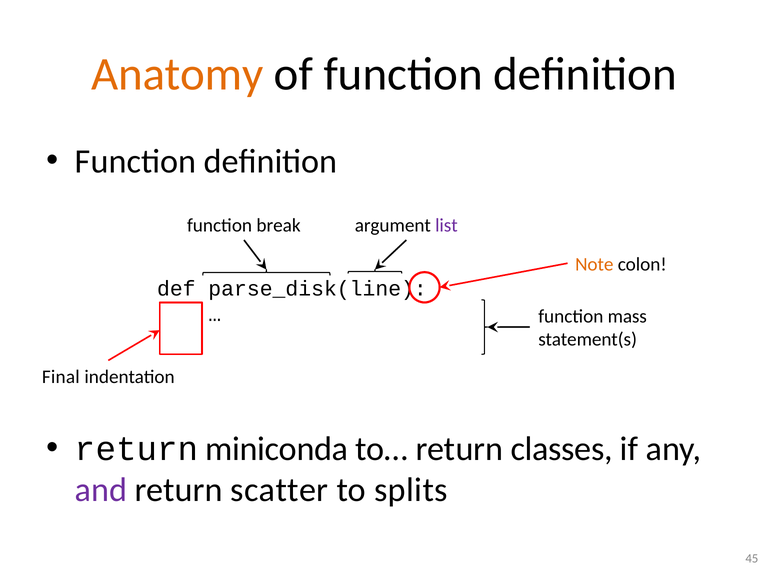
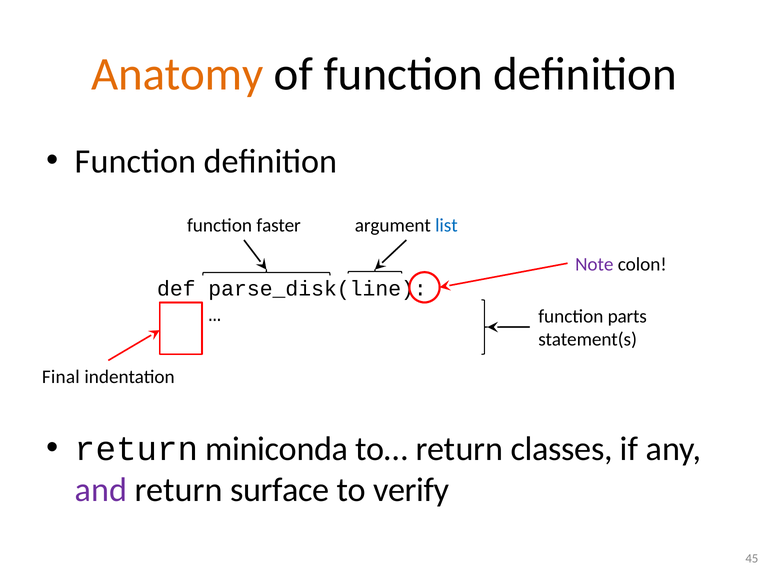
break: break -> faster
list colour: purple -> blue
Note colour: orange -> purple
mass: mass -> parts
scatter: scatter -> surface
splits: splits -> verify
